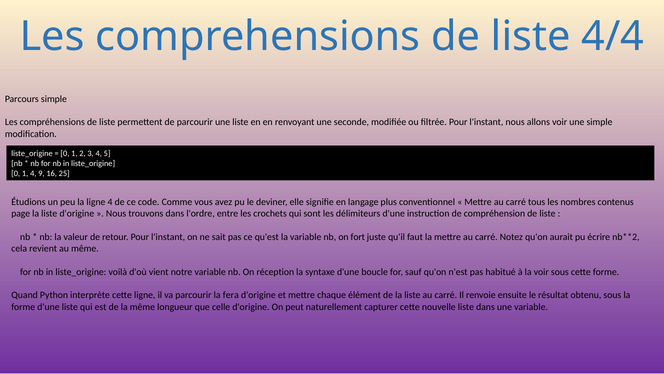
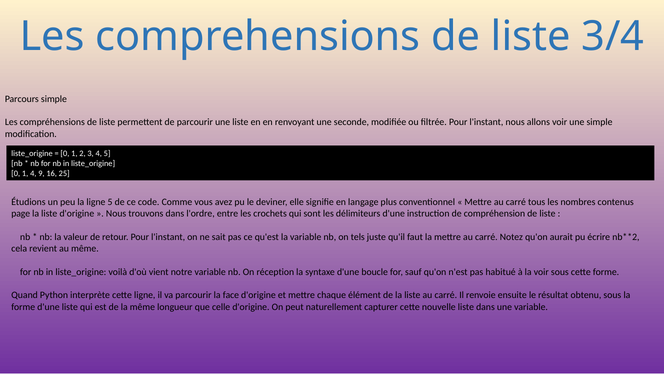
4/4: 4/4 -> 3/4
ligne 4: 4 -> 5
fort: fort -> tels
fera: fera -> face
